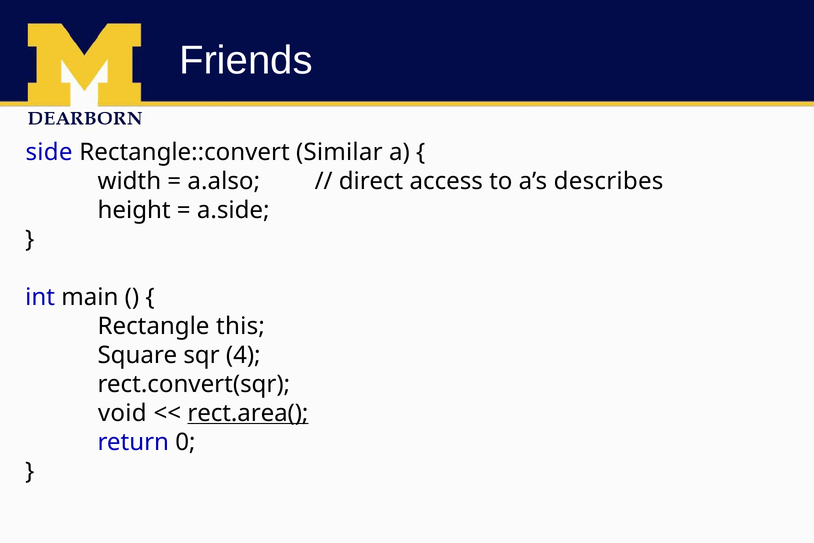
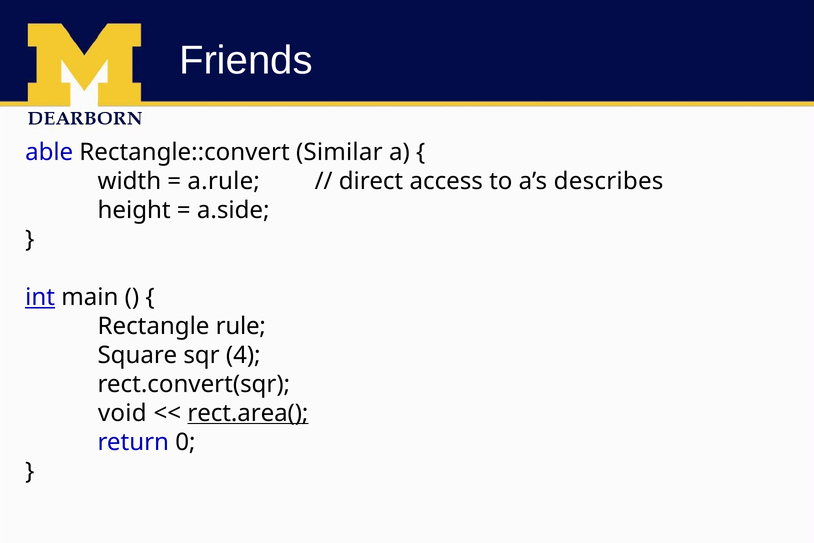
side: side -> able
a.also: a.also -> a.rule
int underline: none -> present
this: this -> rule
